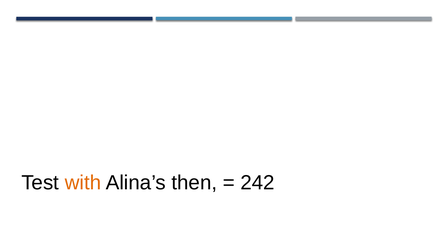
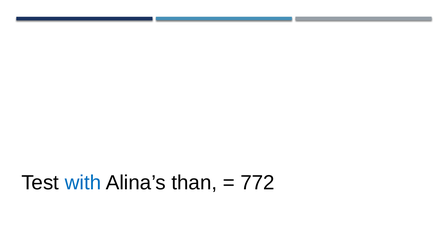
with colour: orange -> blue
then: then -> than
242: 242 -> 772
